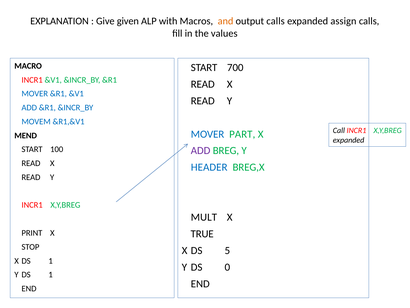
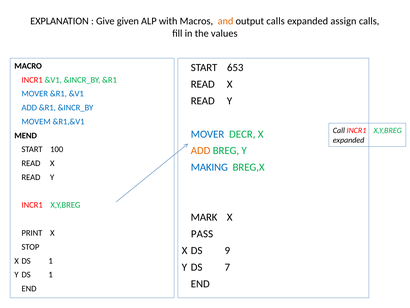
700: 700 -> 653
PART: PART -> DECR
ADD at (201, 151) colour: purple -> orange
HEADER: HEADER -> MAKING
MULT: MULT -> MARK
TRUE: TRUE -> PASS
5: 5 -> 9
0: 0 -> 7
